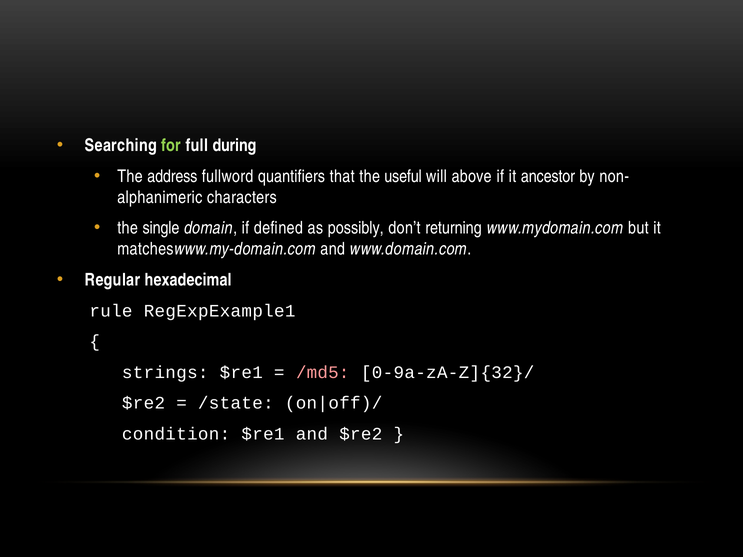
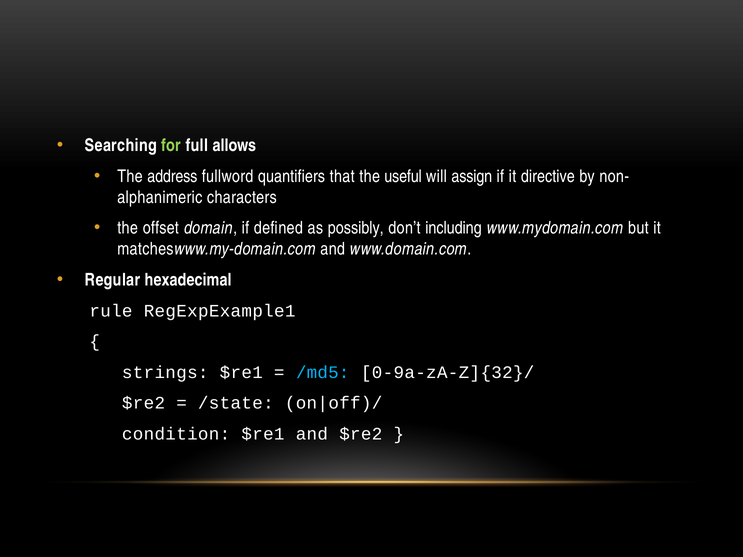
during: during -> allows
above: above -> assign
ancestor: ancestor -> directive
single: single -> offset
returning: returning -> including
/md5 colour: pink -> light blue
